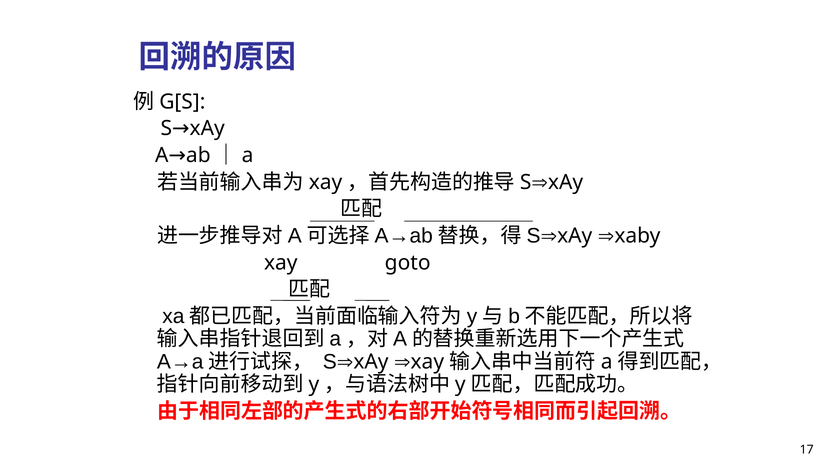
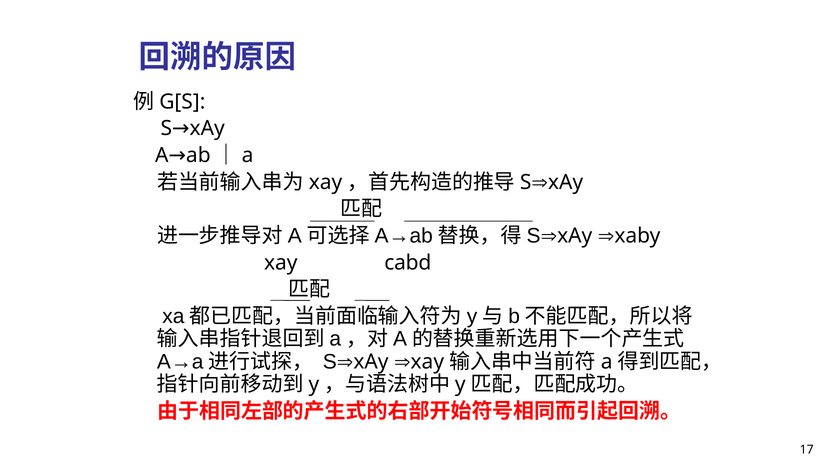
goto: goto -> cabd
